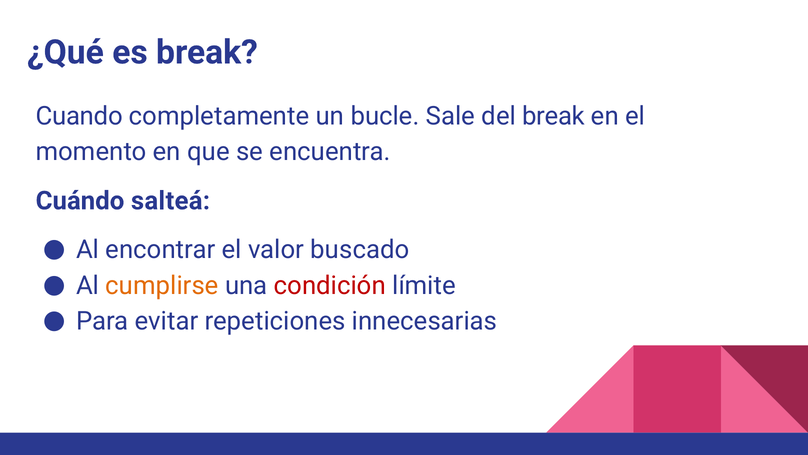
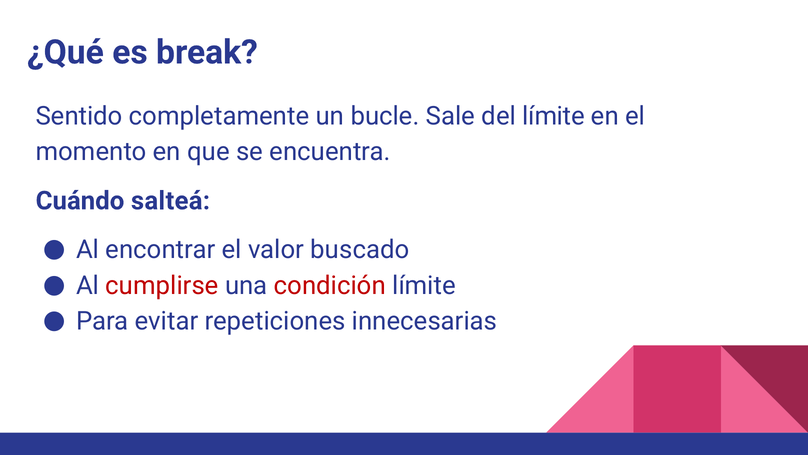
Cuando: Cuando -> Sentido
del break: break -> límite
cumplirse colour: orange -> red
